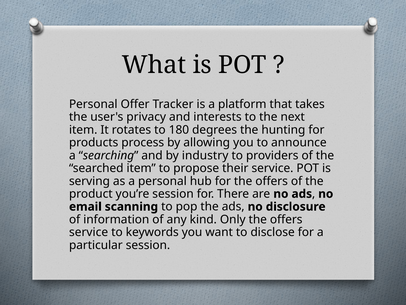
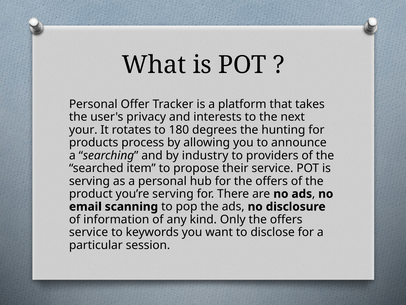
item at (83, 130): item -> your
you’re session: session -> serving
